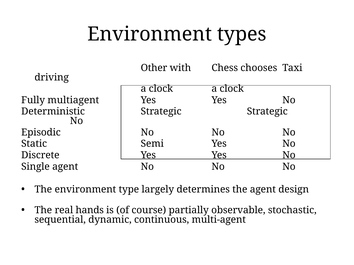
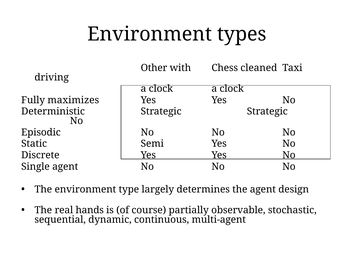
chooses: chooses -> cleaned
multiagent: multiagent -> maximizes
